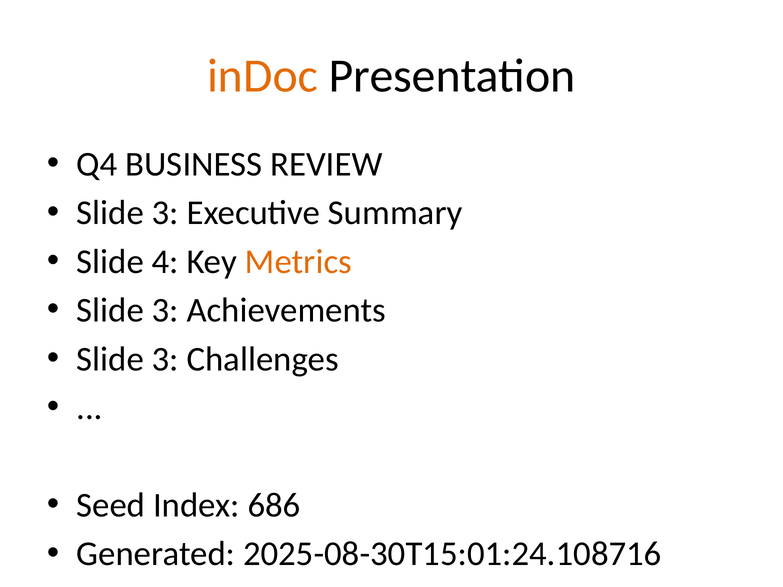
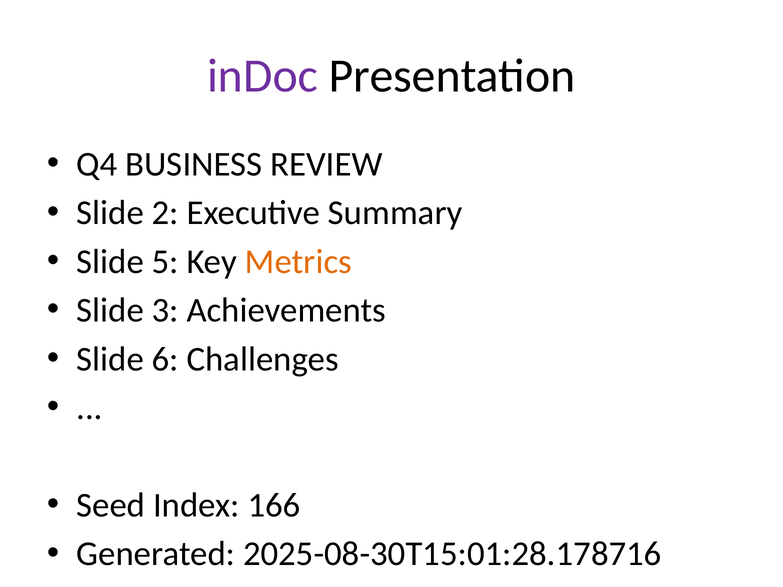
inDoc colour: orange -> purple
3 at (165, 213): 3 -> 2
4: 4 -> 5
3 at (165, 359): 3 -> 6
686: 686 -> 166
2025-08-30T15:01:24.108716: 2025-08-30T15:01:24.108716 -> 2025-08-30T15:01:28.178716
